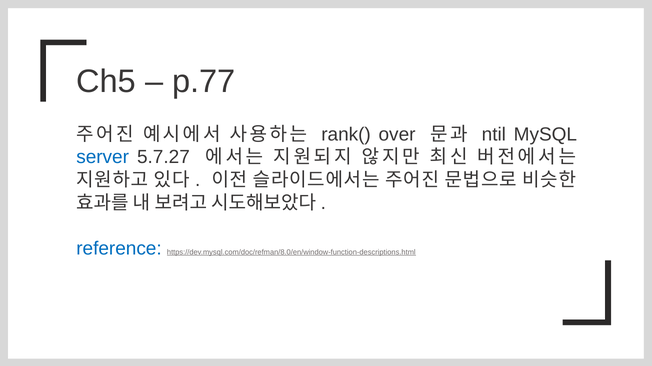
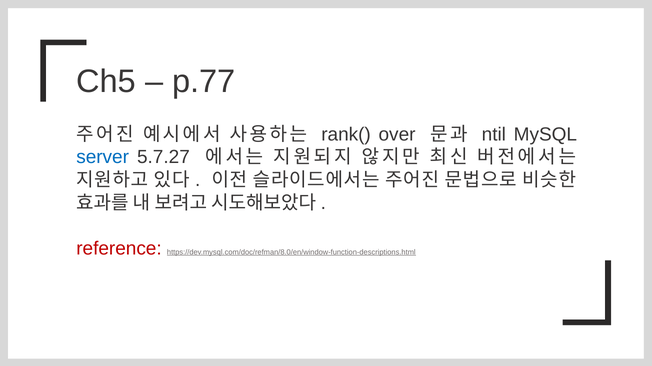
reference colour: blue -> red
